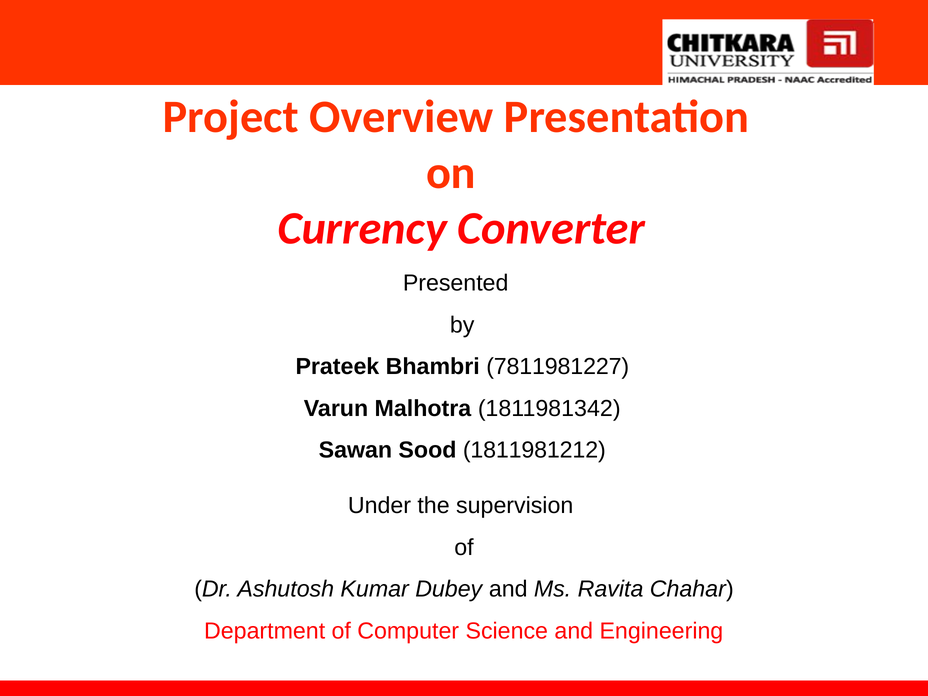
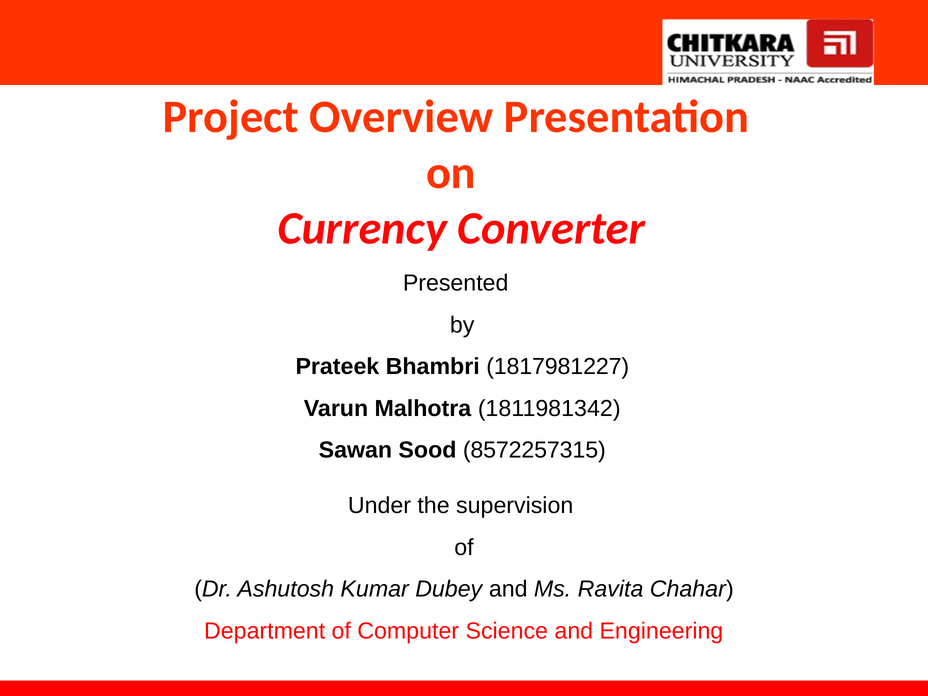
7811981227: 7811981227 -> 1817981227
1811981212: 1811981212 -> 8572257315
